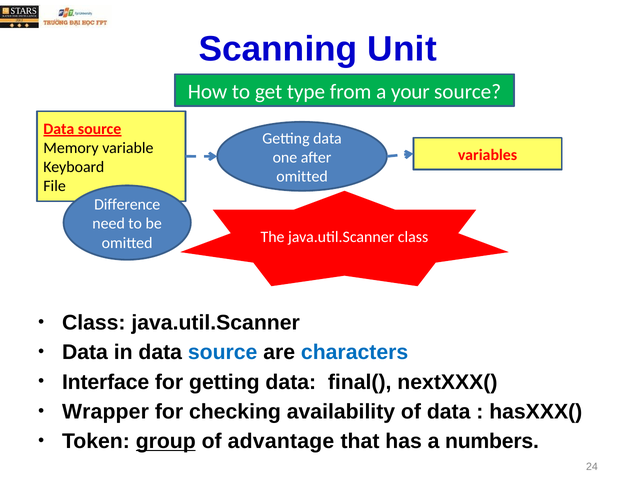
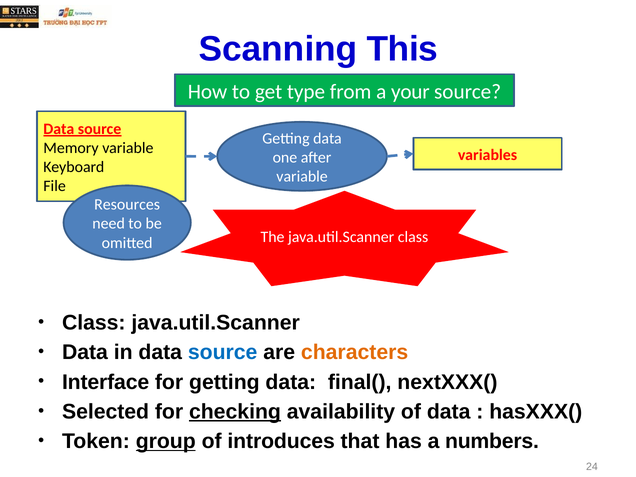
Unit: Unit -> This
omitted at (302, 176): omitted -> variable
Difference: Difference -> Resources
characters colour: blue -> orange
Wrapper: Wrapper -> Selected
checking underline: none -> present
advantage: advantage -> introduces
